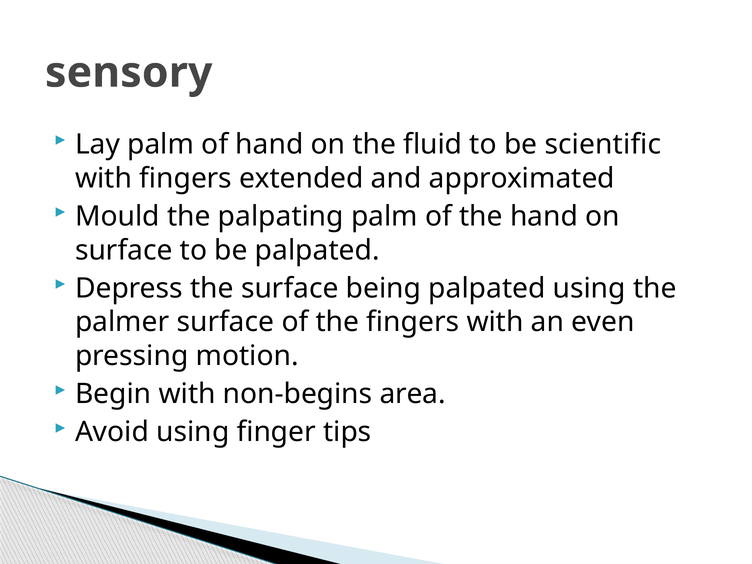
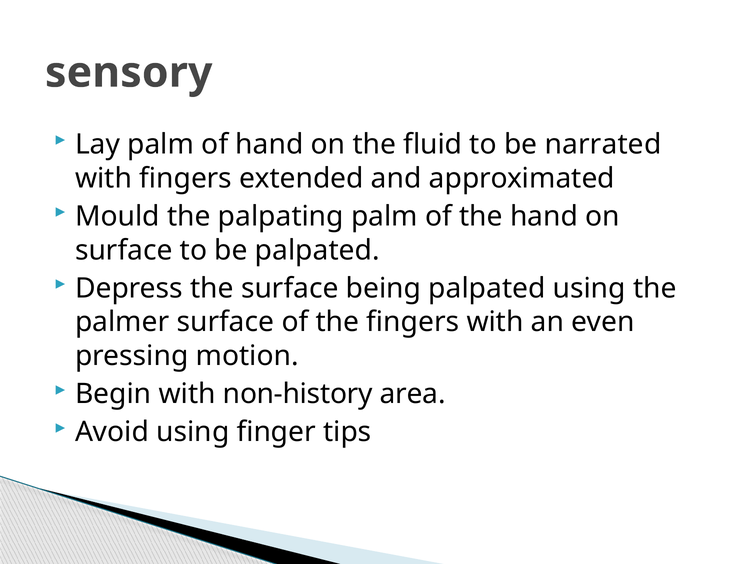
scientific: scientific -> narrated
non-begins: non-begins -> non-history
